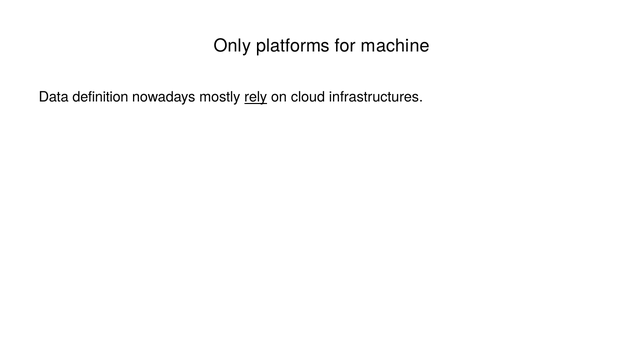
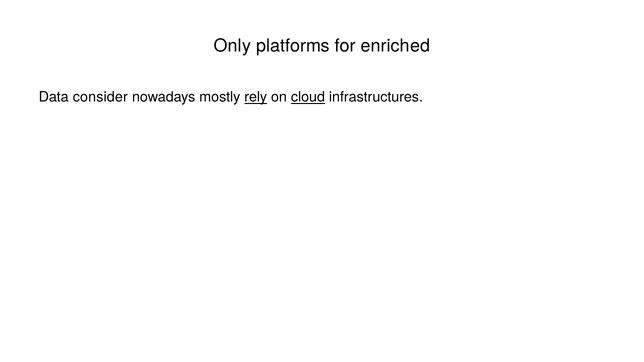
machine: machine -> enriched
definition: definition -> consider
cloud underline: none -> present
